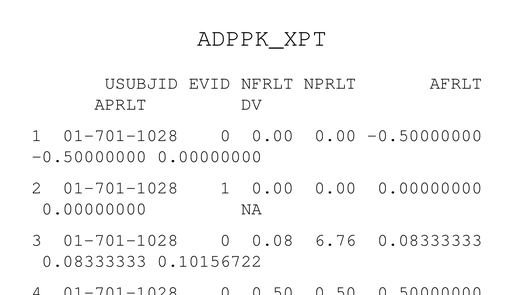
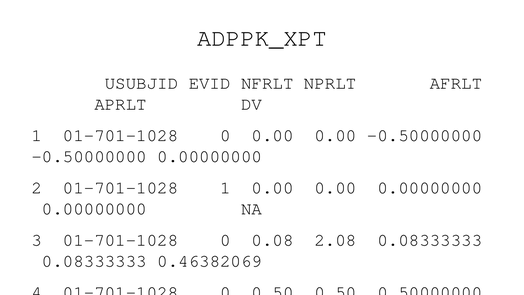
6.76: 6.76 -> 2.08
0.10156722: 0.10156722 -> 0.46382069
